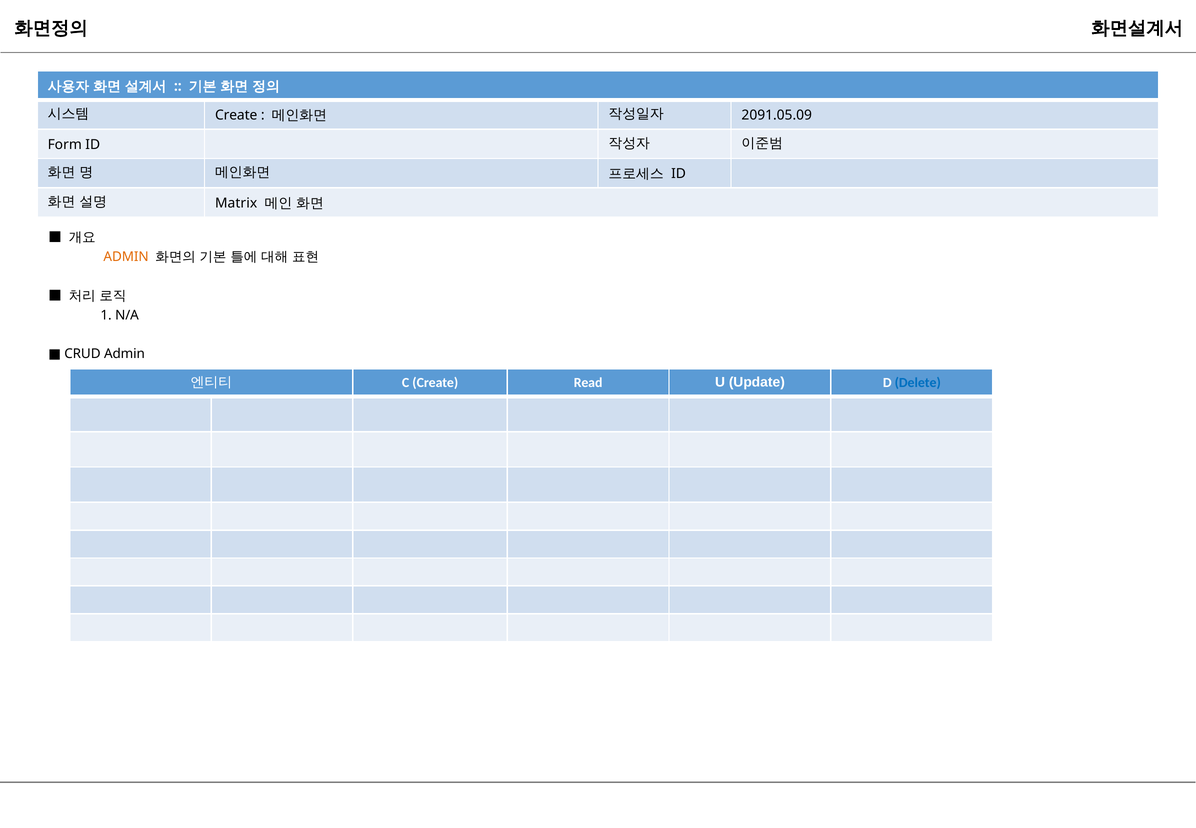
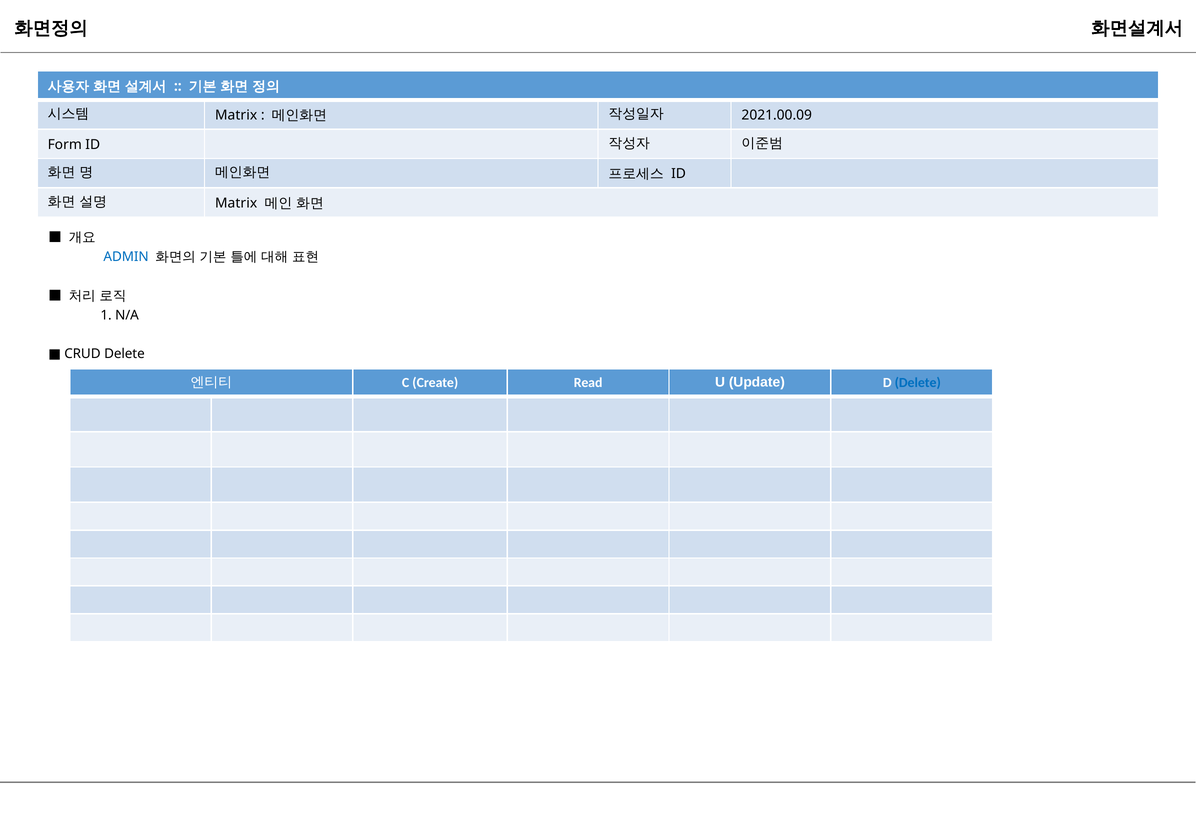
Create at (236, 115): Create -> Matrix
2091.05.09: 2091.05.09 -> 2021.00.09
ADMIN at (126, 257) colour: orange -> blue
Admin at (124, 354): Admin -> Delete
